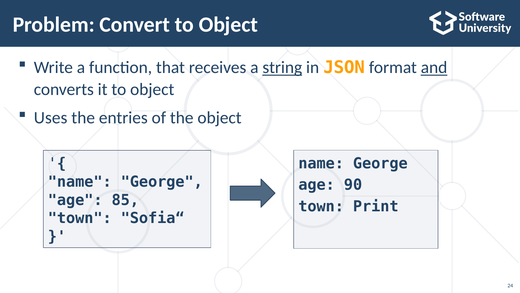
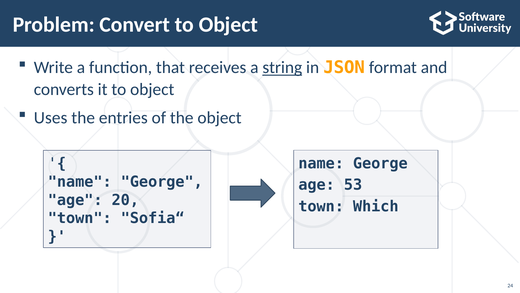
and underline: present -> none
90: 90 -> 53
85: 85 -> 20
Print: Print -> Which
